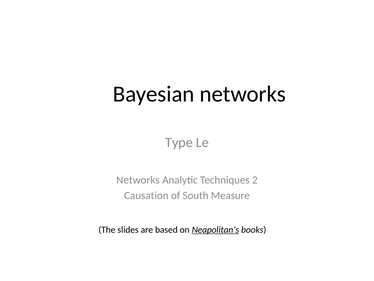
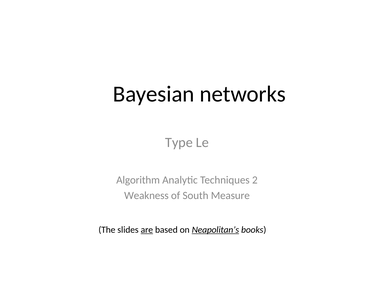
Networks at (138, 180): Networks -> Algorithm
Causation: Causation -> Weakness
are underline: none -> present
